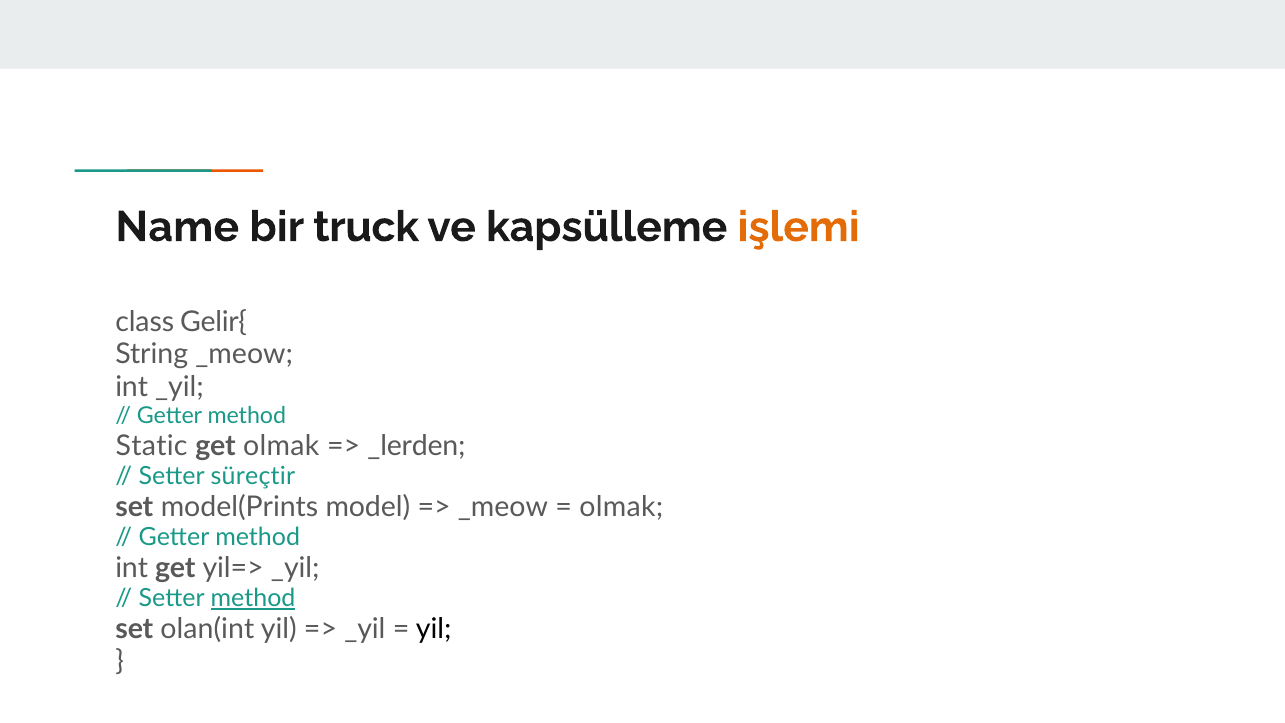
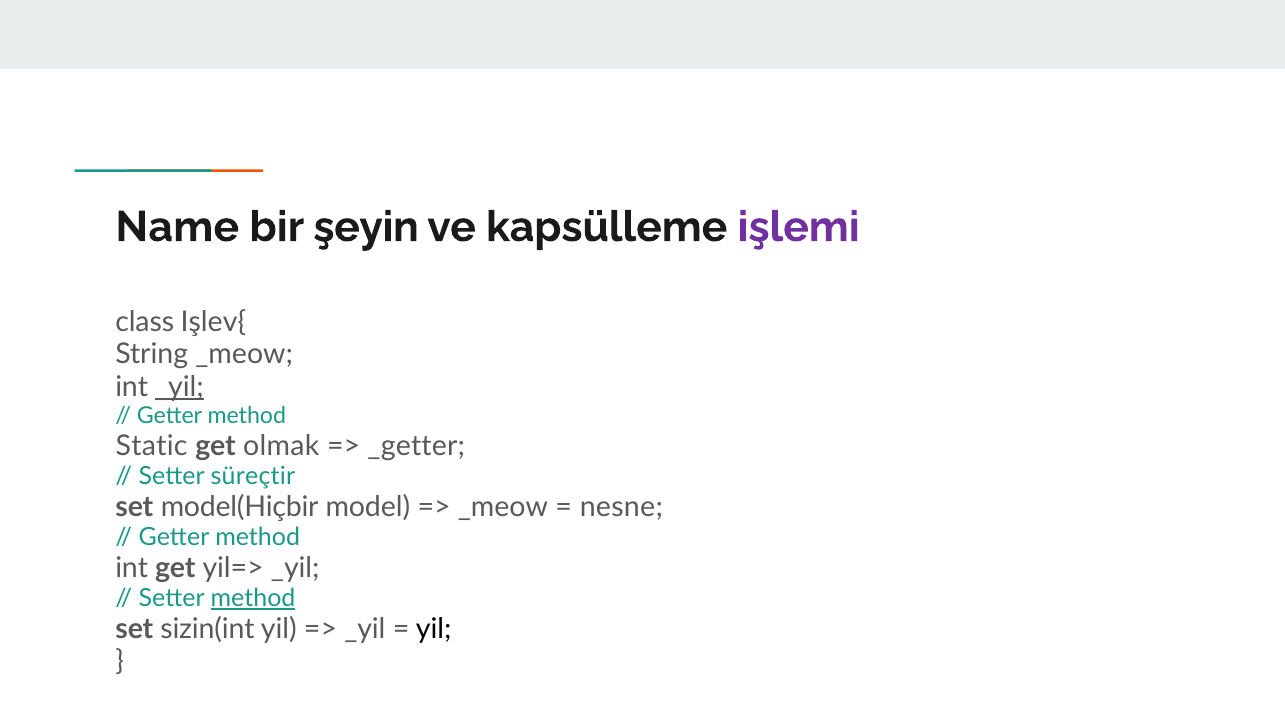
truck: truck -> şeyin
işlemi colour: orange -> purple
Gelir{: Gelir{ -> Işlev{
_yil at (179, 387) underline: none -> present
_lerden: _lerden -> _getter
model(Prints: model(Prints -> model(Hiçbir
olmak at (621, 507): olmak -> nesne
olan(int: olan(int -> sizin(int
